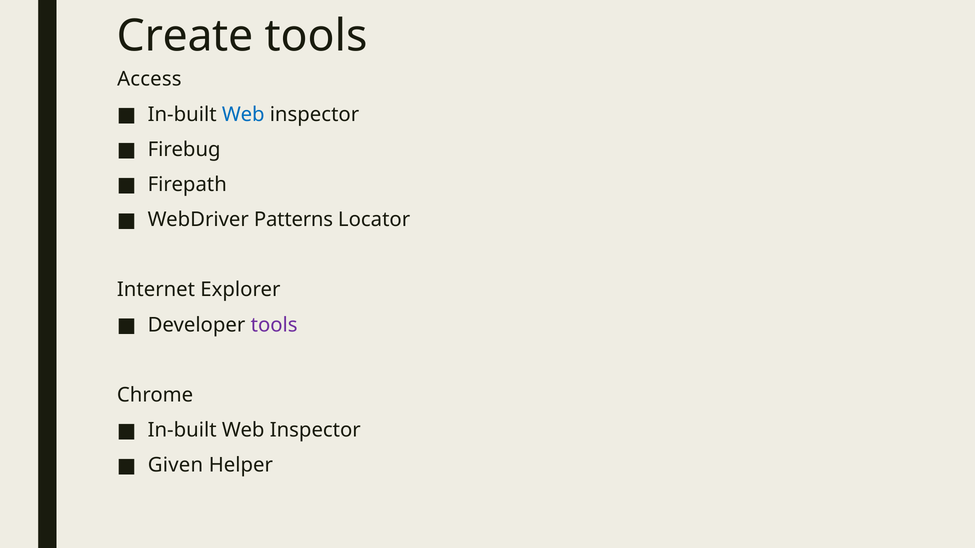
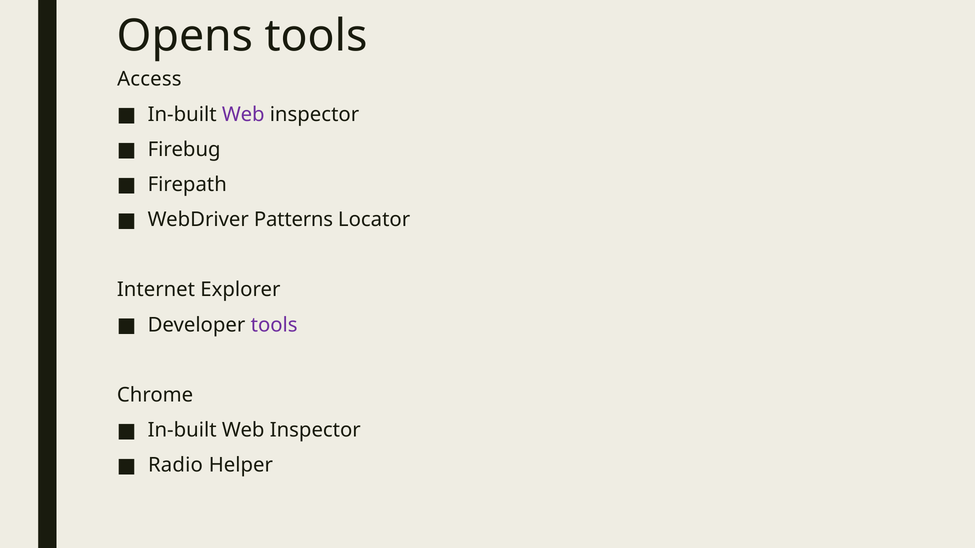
Create: Create -> Opens
Web at (243, 114) colour: blue -> purple
Given: Given -> Radio
